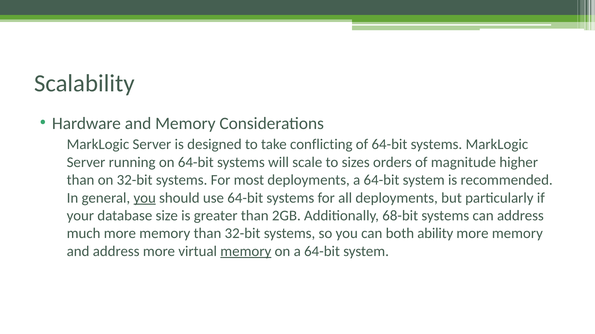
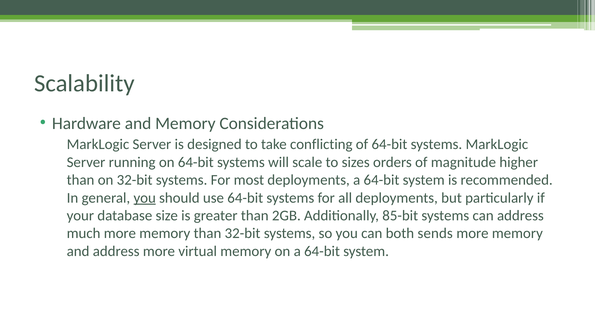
68-bit: 68-bit -> 85-bit
ability: ability -> sends
memory at (246, 252) underline: present -> none
